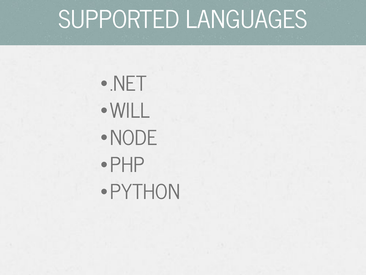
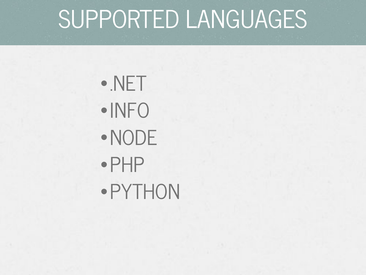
WILL: WILL -> INFO
